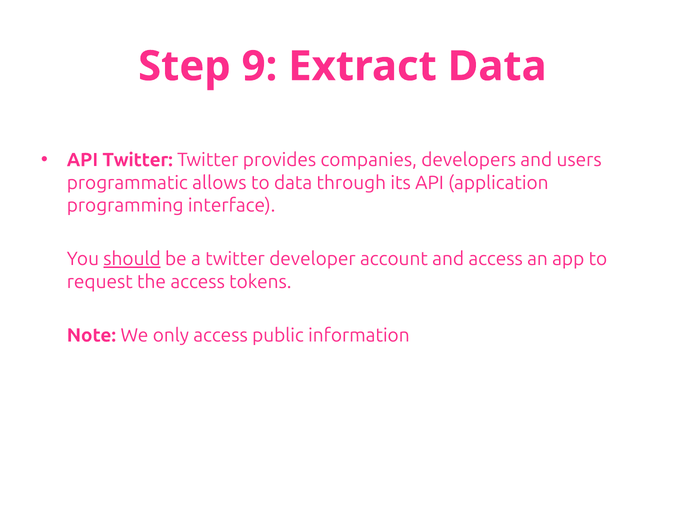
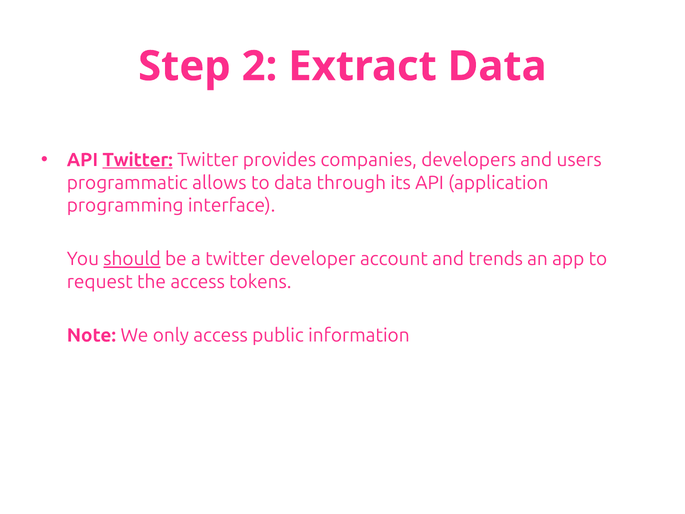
9: 9 -> 2
Twitter at (138, 160) underline: none -> present
and access: access -> trends
